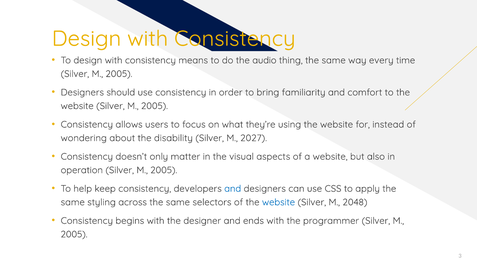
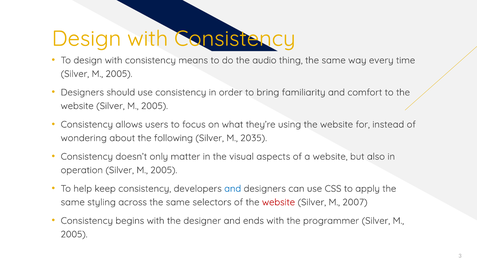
disability: disability -> following
2027: 2027 -> 2035
website at (279, 202) colour: blue -> red
2048: 2048 -> 2007
